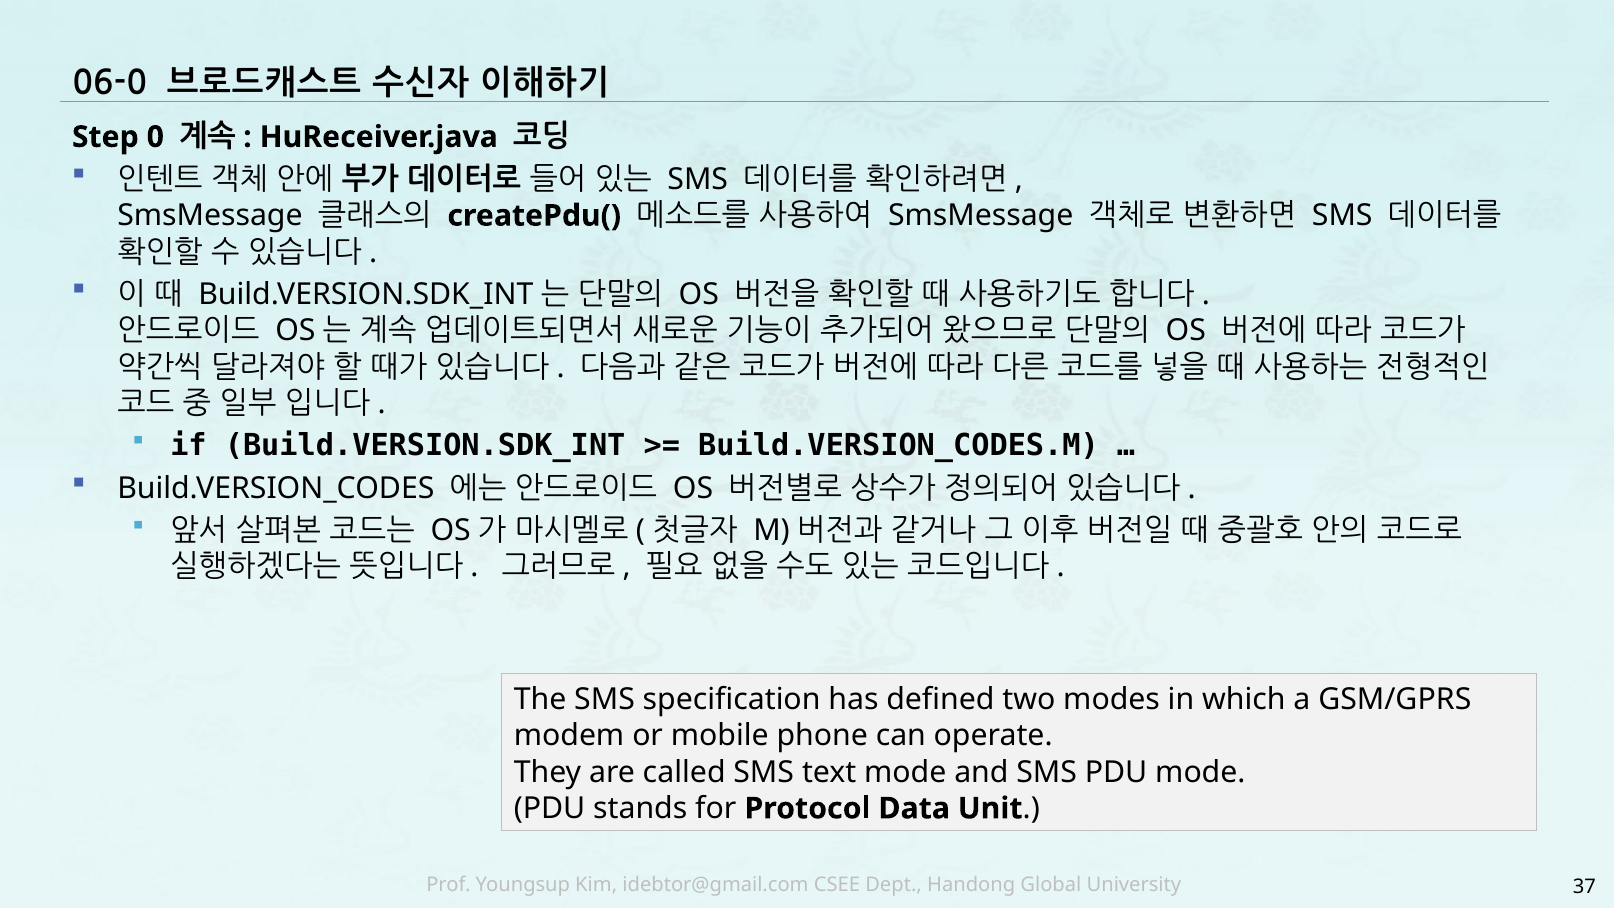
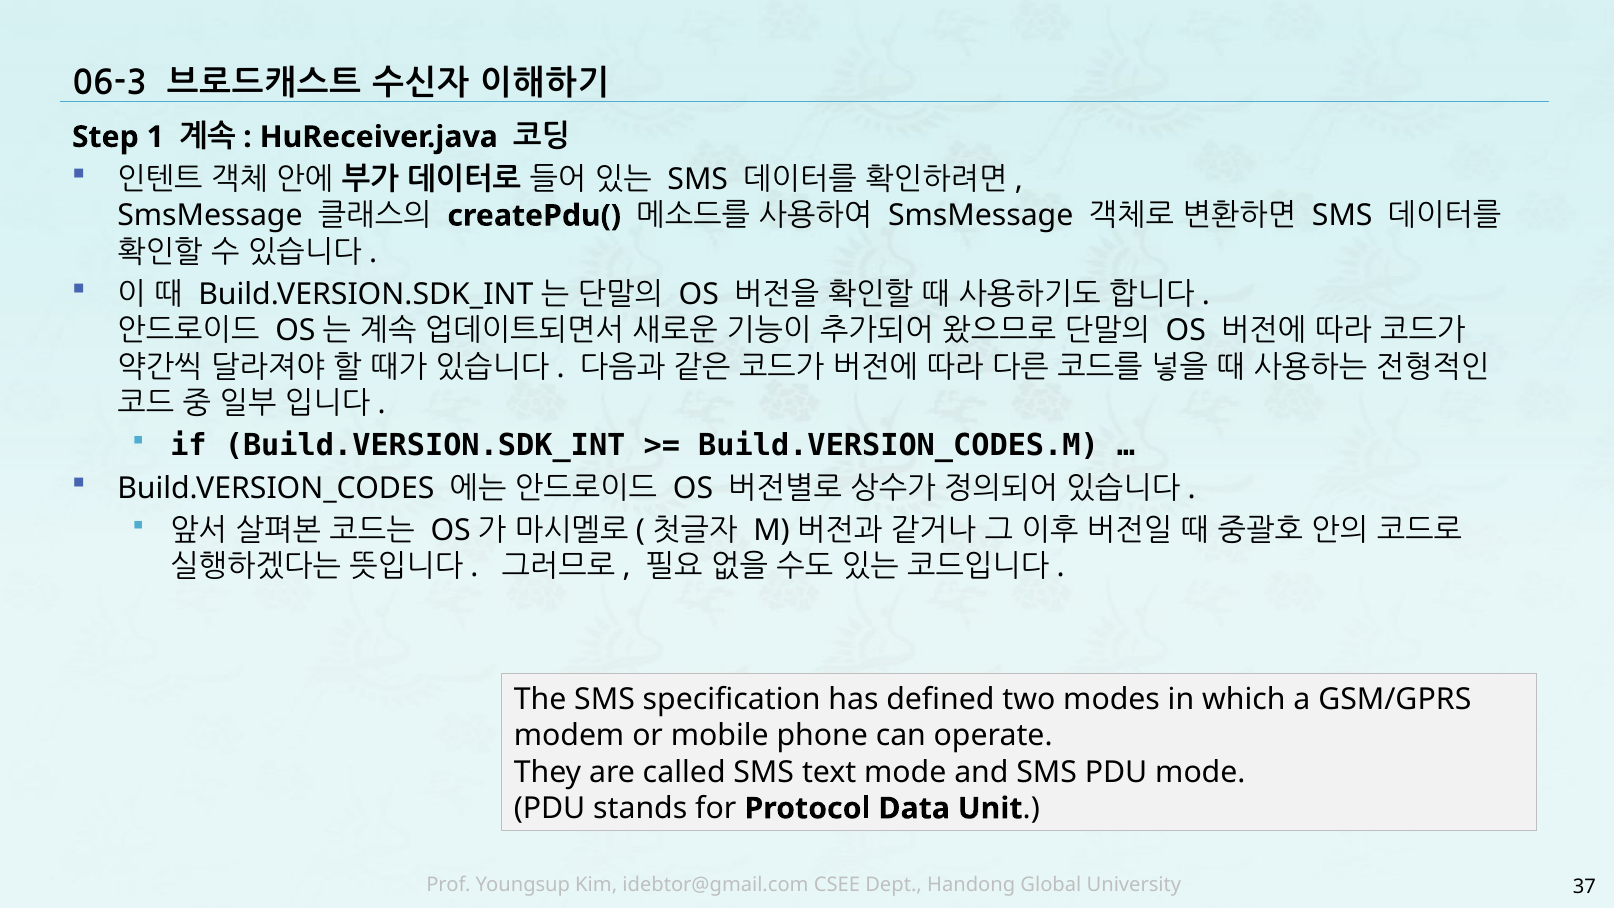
06-0: 06-0 -> 06-3
0: 0 -> 1
